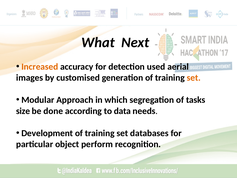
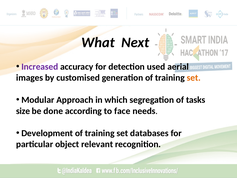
Increased colour: orange -> purple
data: data -> face
perform: perform -> relevant
